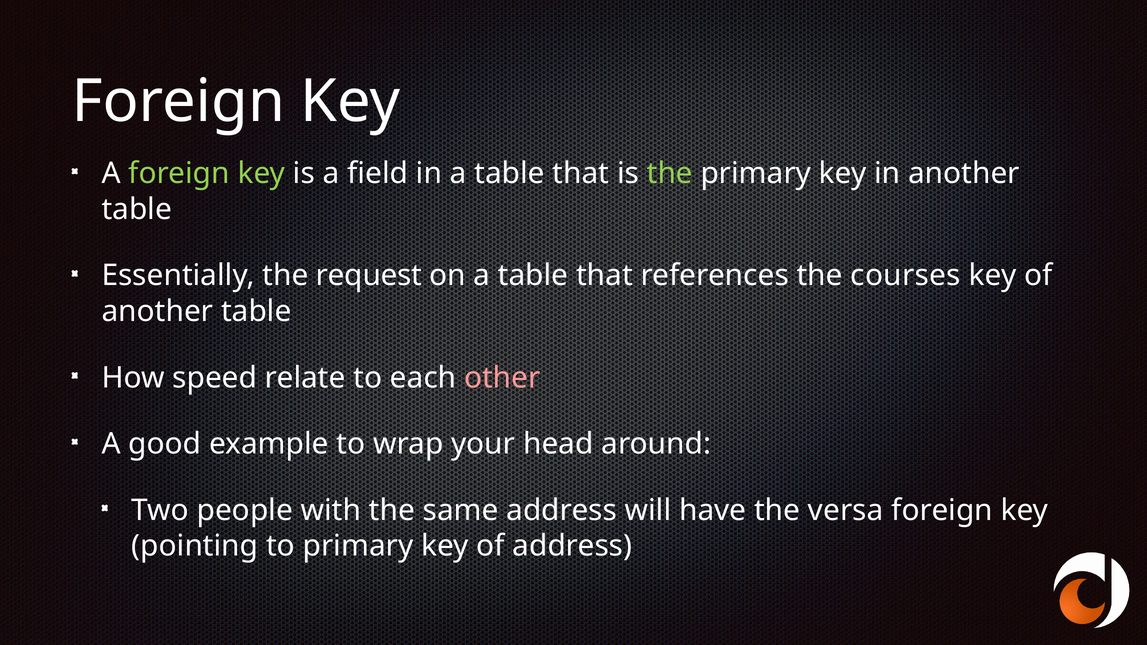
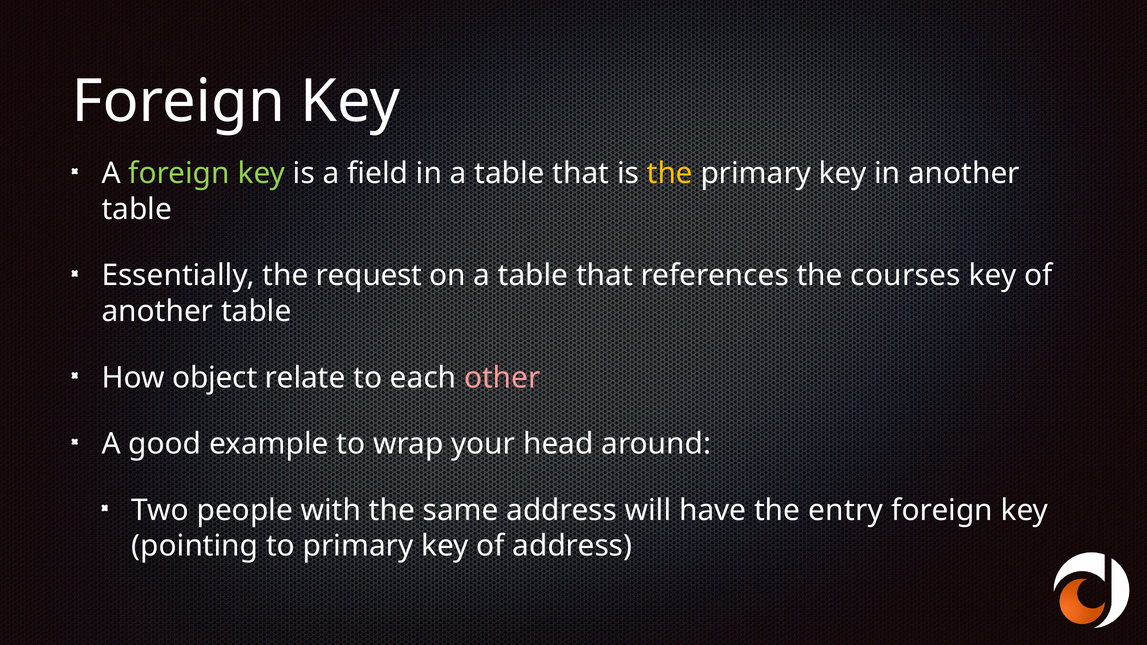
the at (670, 173) colour: light green -> yellow
speed: speed -> object
versa: versa -> entry
